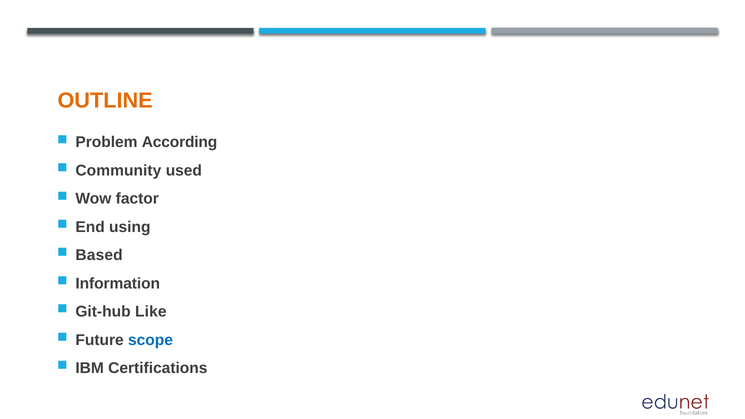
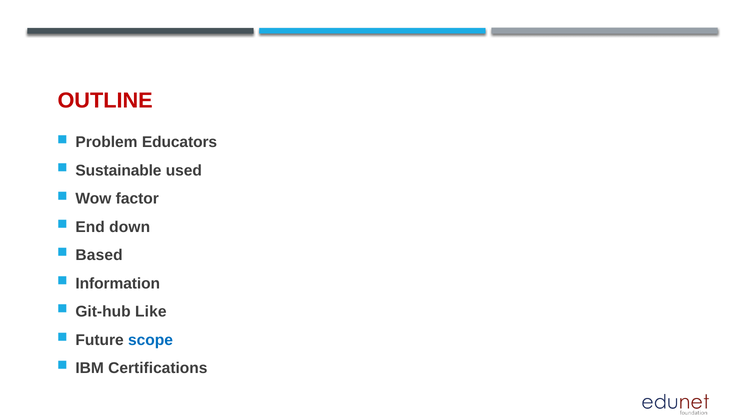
OUTLINE colour: orange -> red
According: According -> Educators
Community: Community -> Sustainable
using: using -> down
